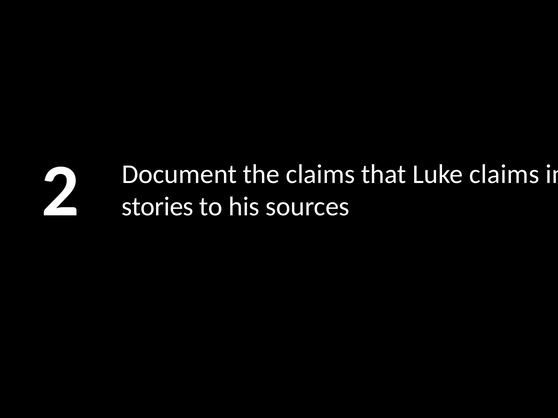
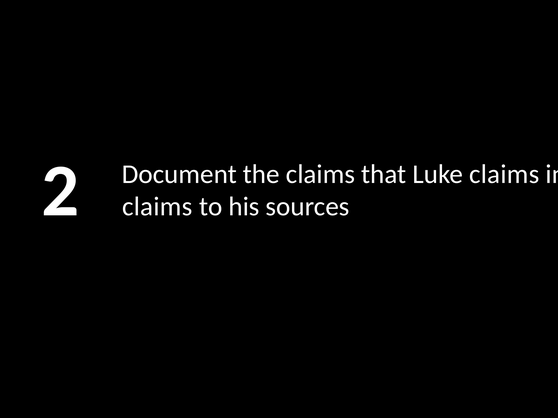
stories at (158, 207): stories -> claims
